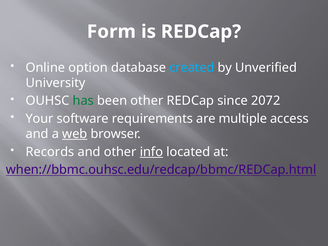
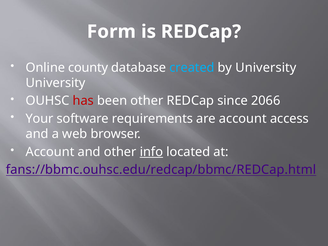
option: option -> county
by Unverified: Unverified -> University
has colour: green -> red
2072: 2072 -> 2066
are multiple: multiple -> account
web underline: present -> none
Records at (50, 152): Records -> Account
when://bbmc.ouhsc.edu/redcap/bbmc/REDCap.html: when://bbmc.ouhsc.edu/redcap/bbmc/REDCap.html -> fans://bbmc.ouhsc.edu/redcap/bbmc/REDCap.html
